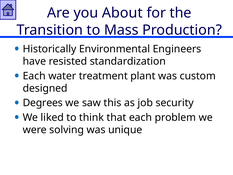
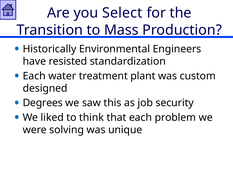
About: About -> Select
